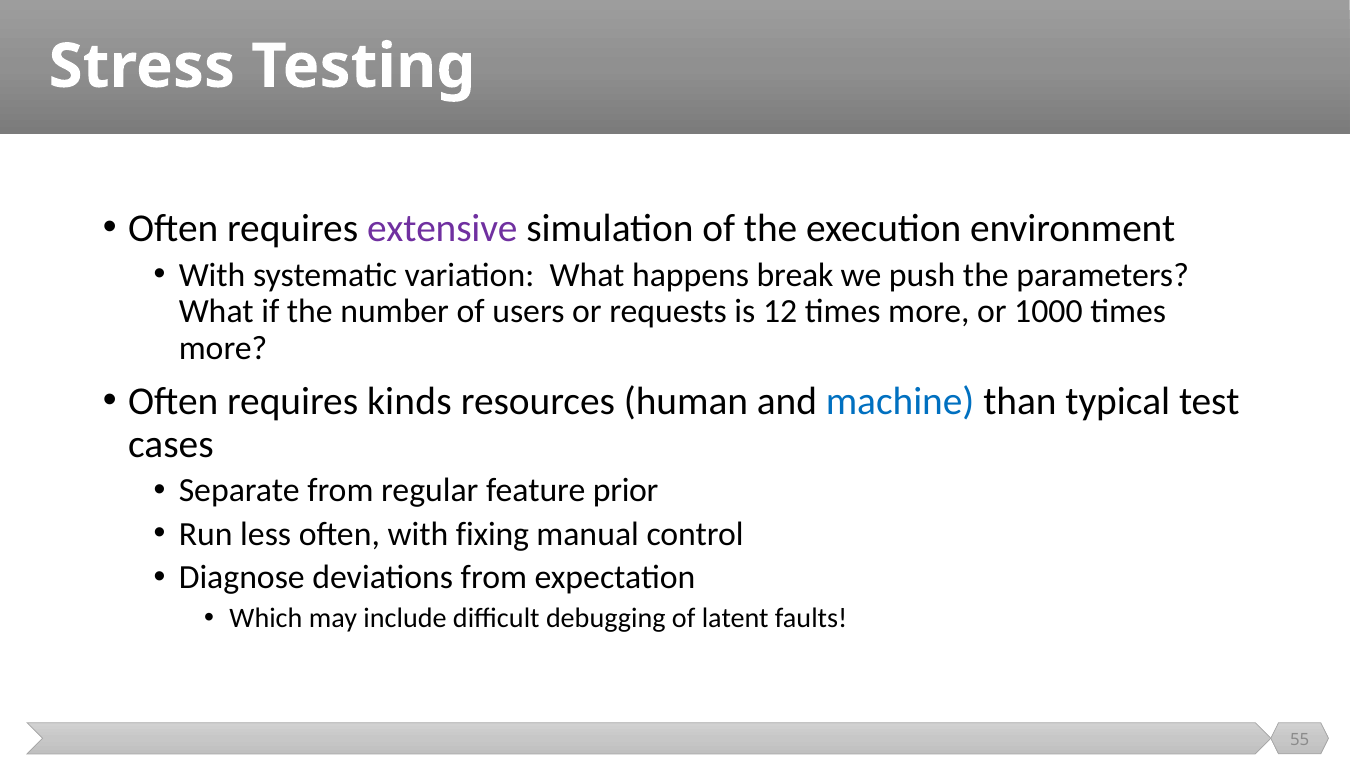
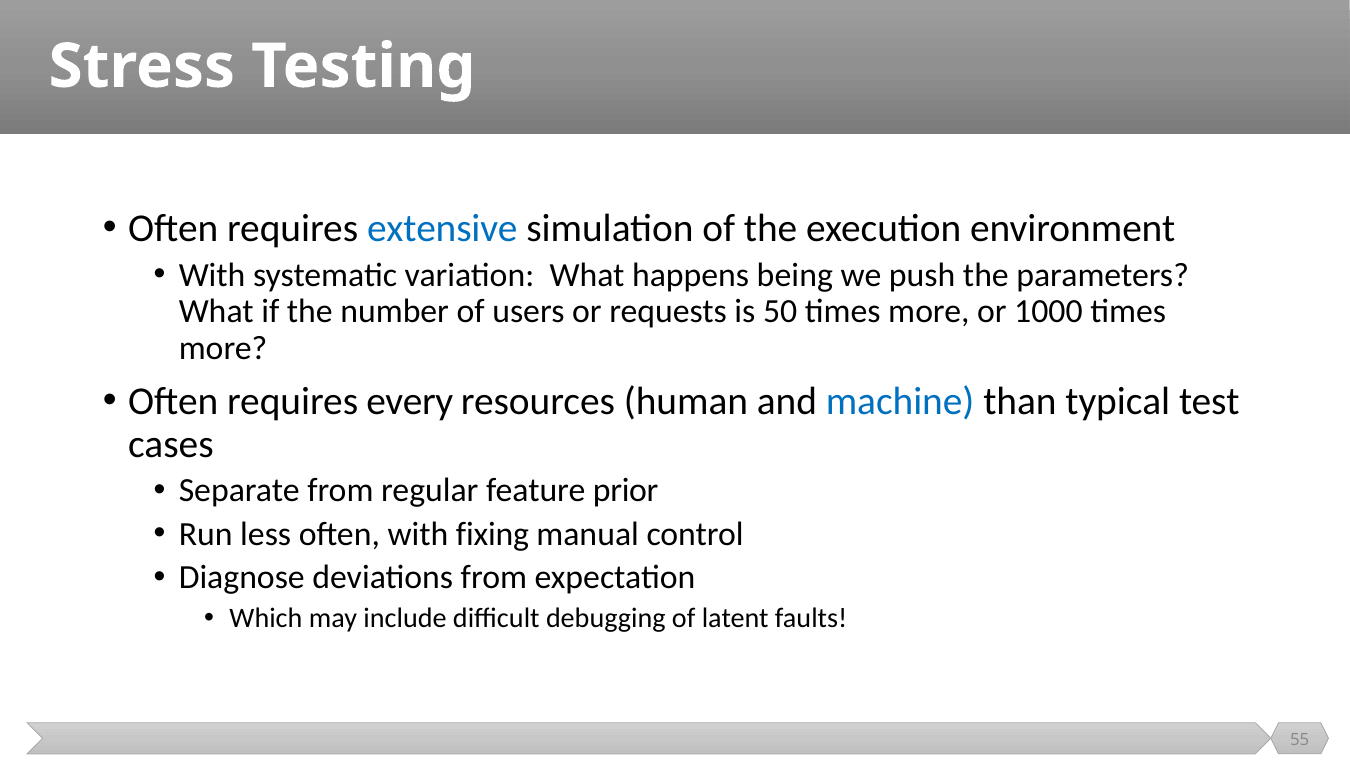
extensive colour: purple -> blue
break: break -> being
12: 12 -> 50
kinds: kinds -> every
